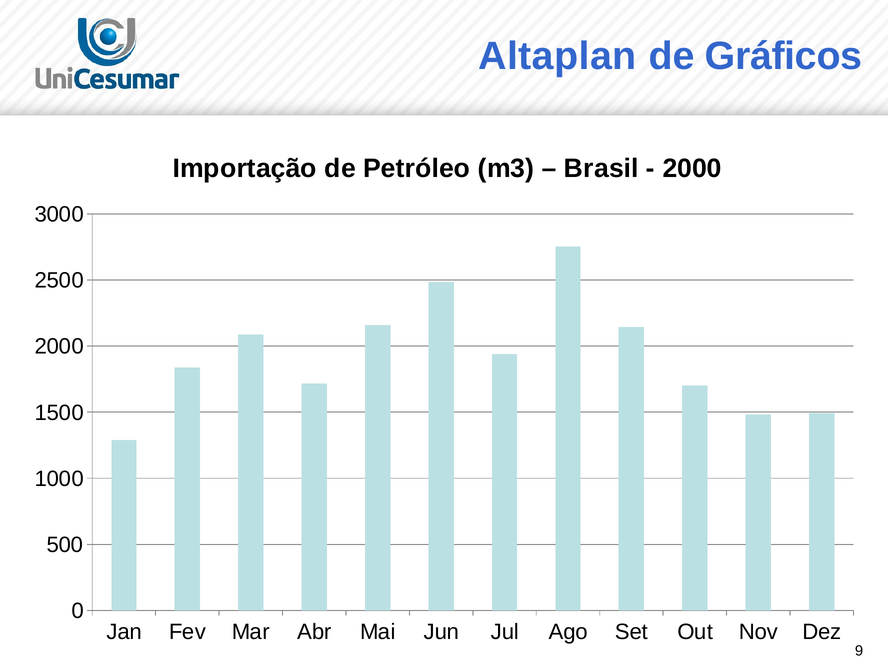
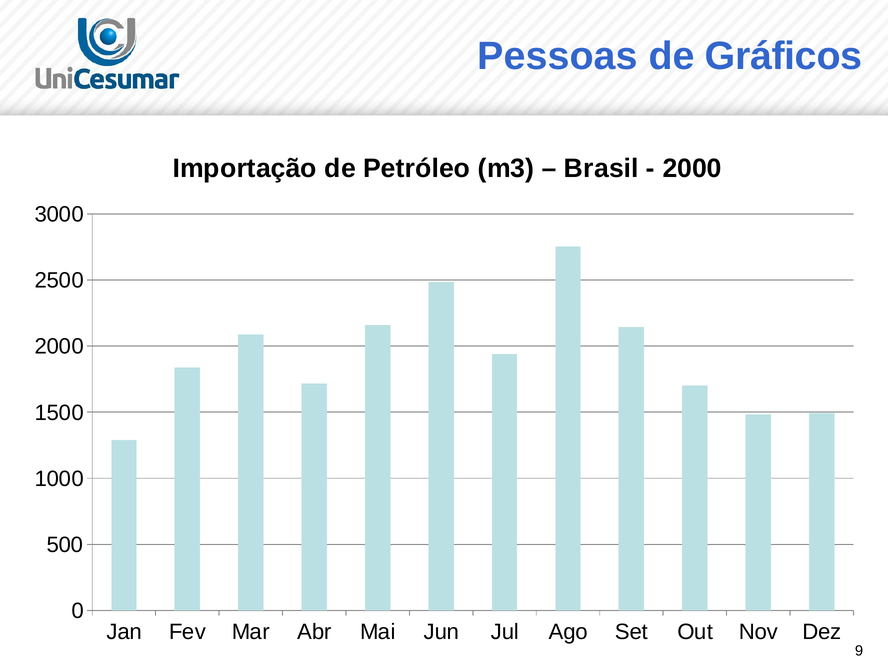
Altaplan: Altaplan -> Pessoas
